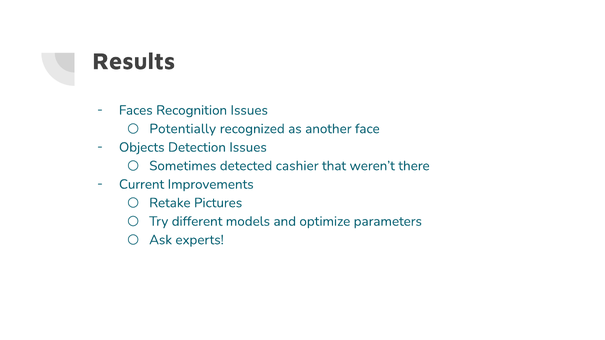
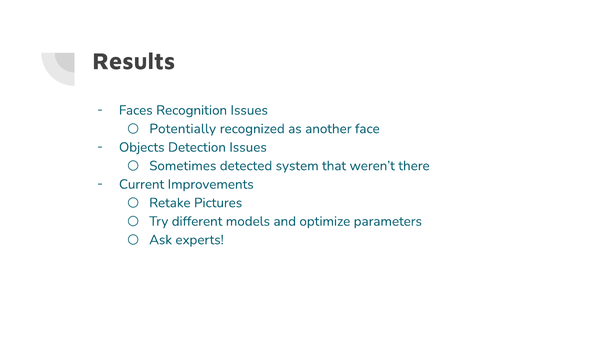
cashier: cashier -> system
